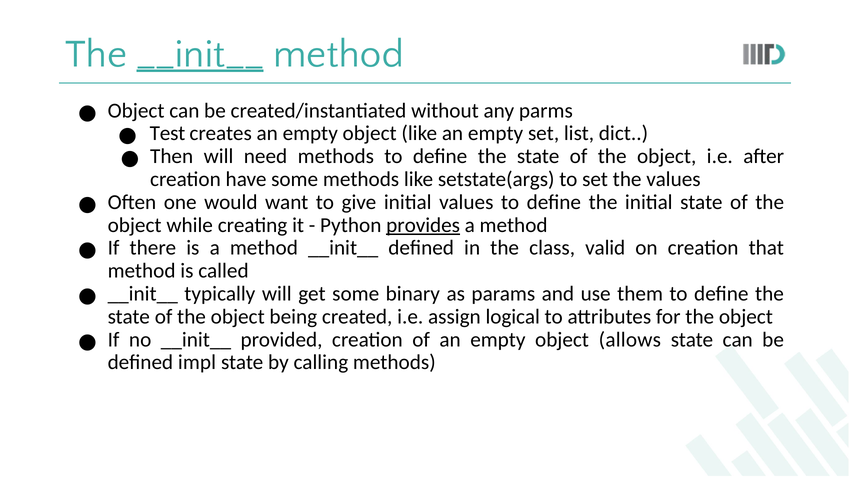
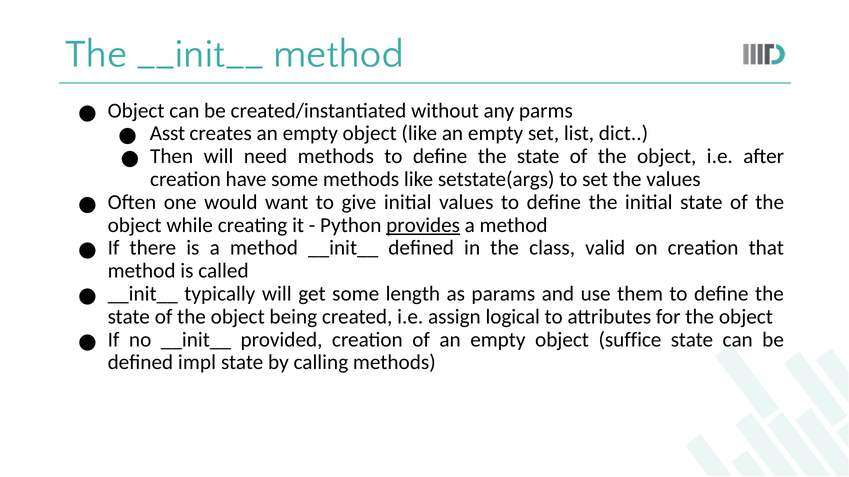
__init__ at (200, 54) underline: present -> none
Test: Test -> Asst
binary: binary -> length
allows: allows -> suffice
